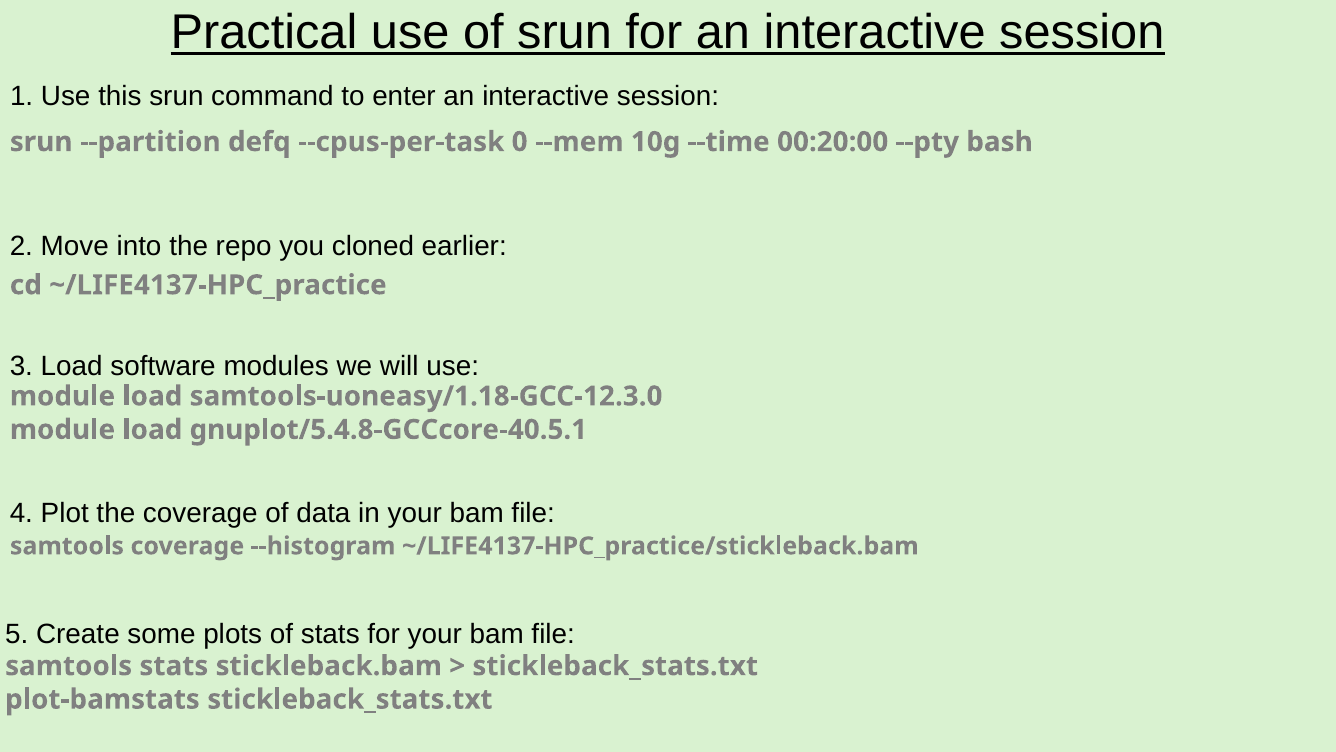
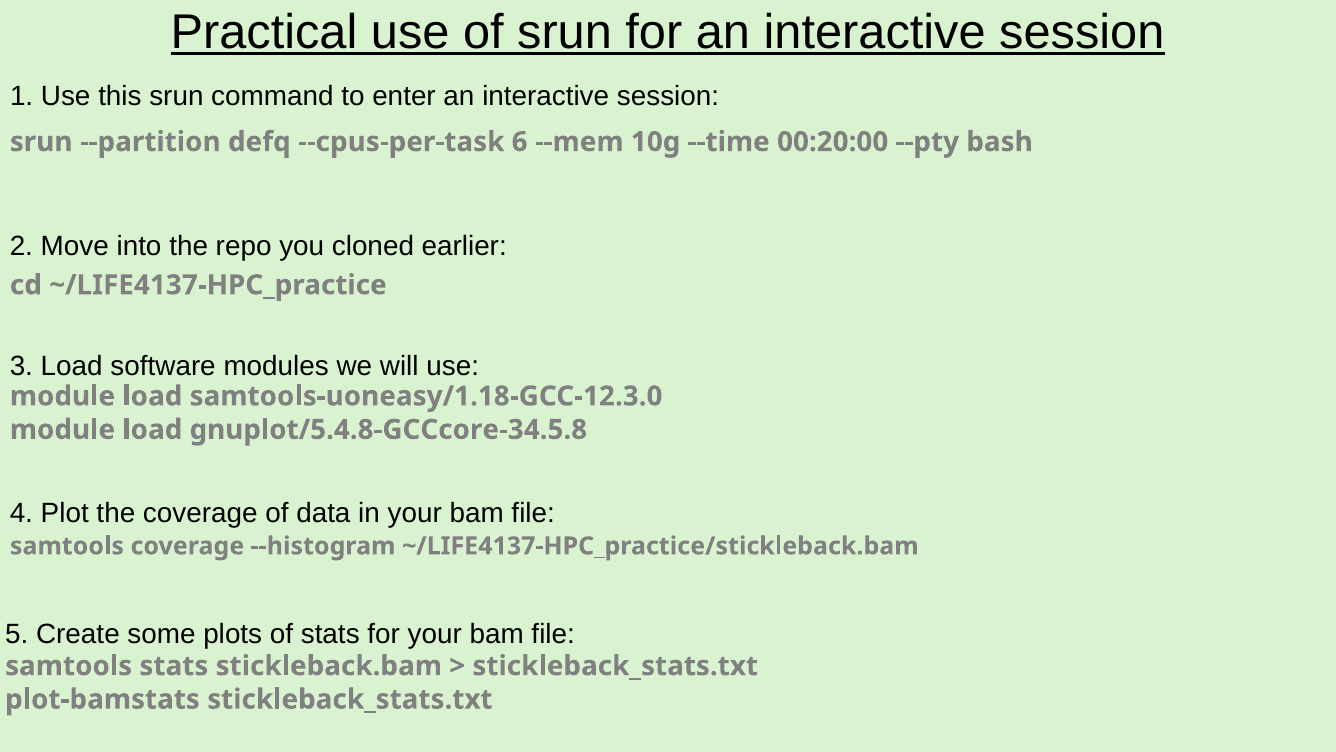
0: 0 -> 6
gnuplot/5.4.8-GCCcore-40.5.1: gnuplot/5.4.8-GCCcore-40.5.1 -> gnuplot/5.4.8-GCCcore-34.5.8
